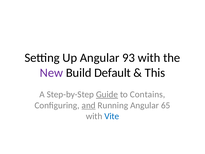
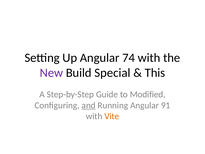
93: 93 -> 74
Default: Default -> Special
Guide underline: present -> none
Contains: Contains -> Modified
65: 65 -> 91
Vite colour: blue -> orange
